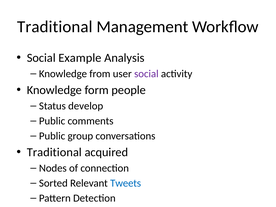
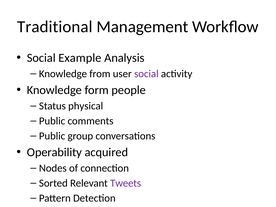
develop: develop -> physical
Traditional at (54, 152): Traditional -> Operability
Tweets colour: blue -> purple
